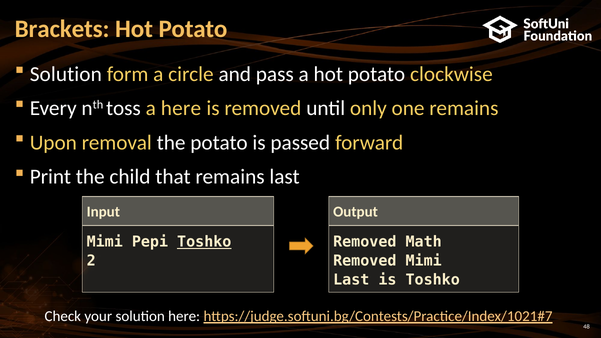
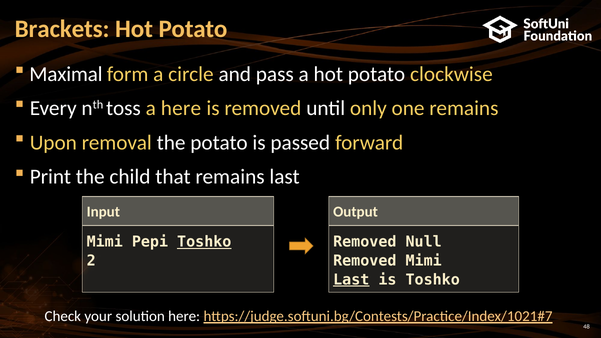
Solution at (66, 74): Solution -> Maximal
Math: Math -> Null
Last at (351, 280) underline: none -> present
